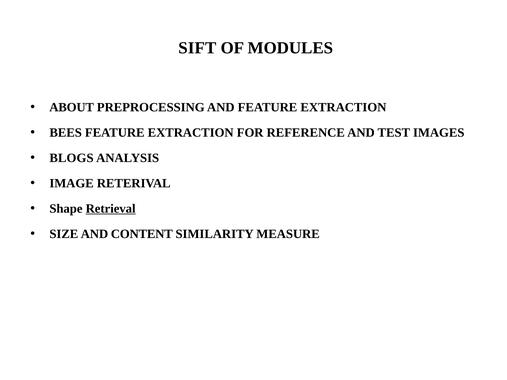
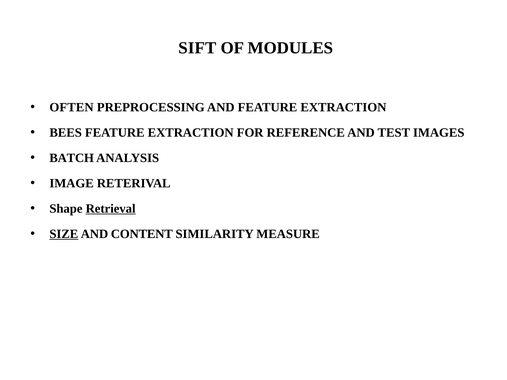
ABOUT: ABOUT -> OFTEN
BLOGS: BLOGS -> BATCH
SIZE underline: none -> present
